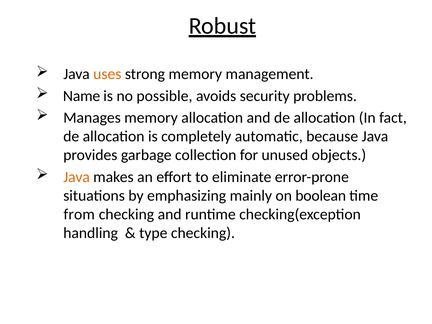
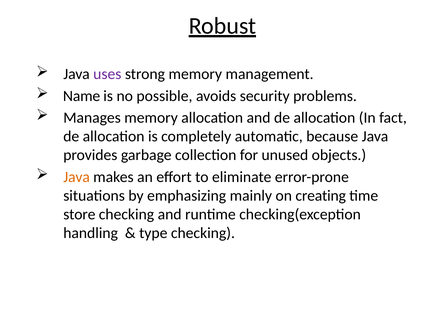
uses colour: orange -> purple
boolean: boolean -> creating
from: from -> store
